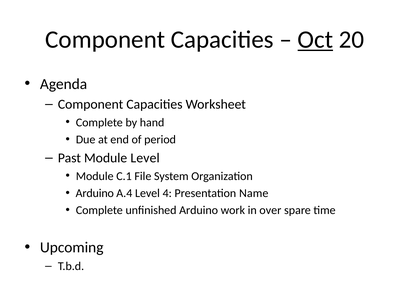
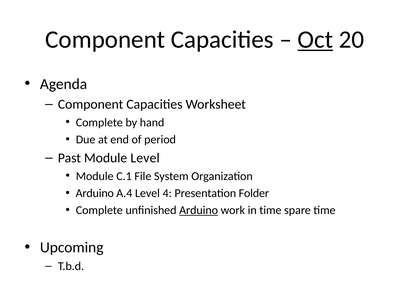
Name: Name -> Folder
Arduino at (199, 211) underline: none -> present
in over: over -> time
